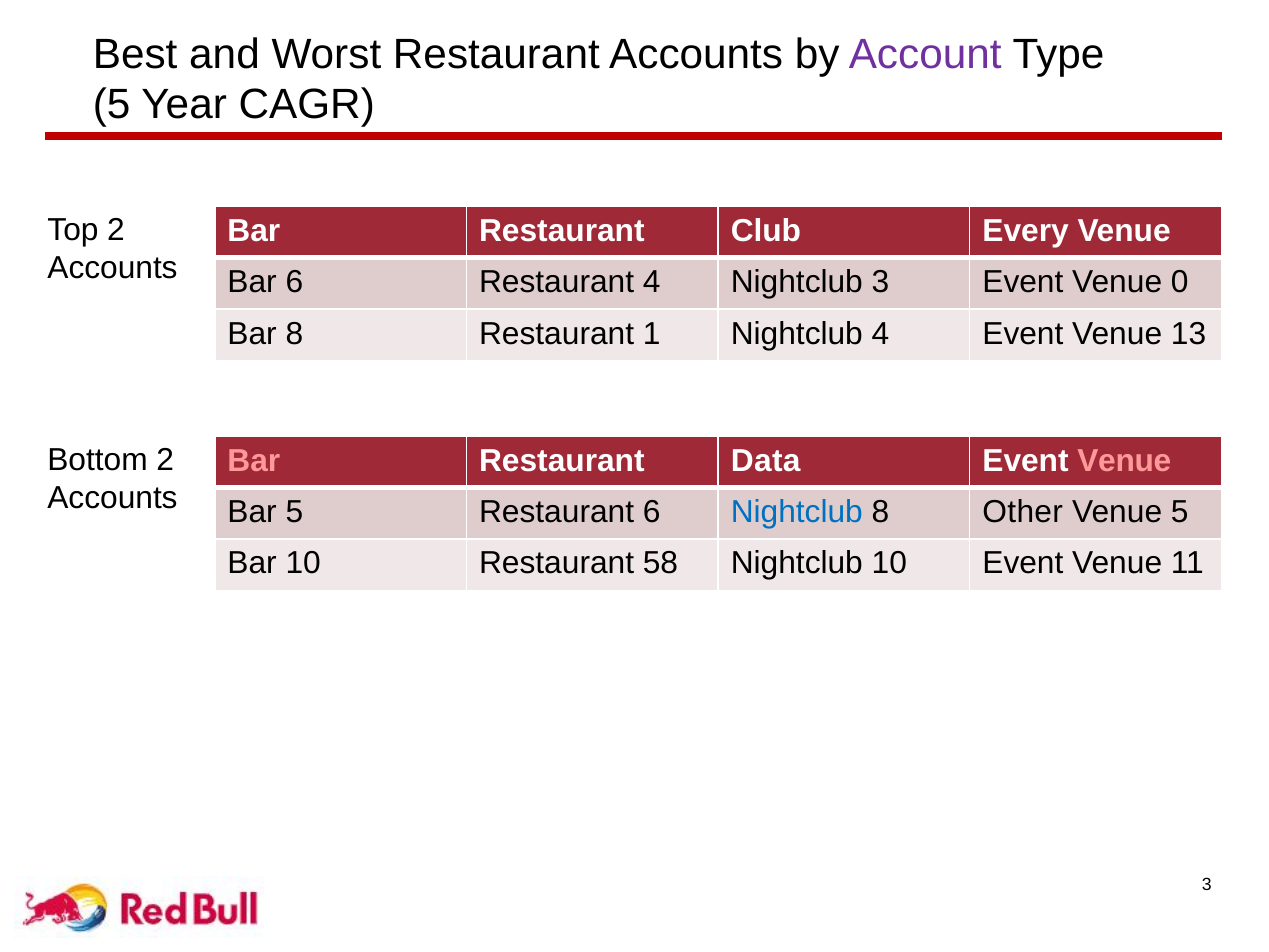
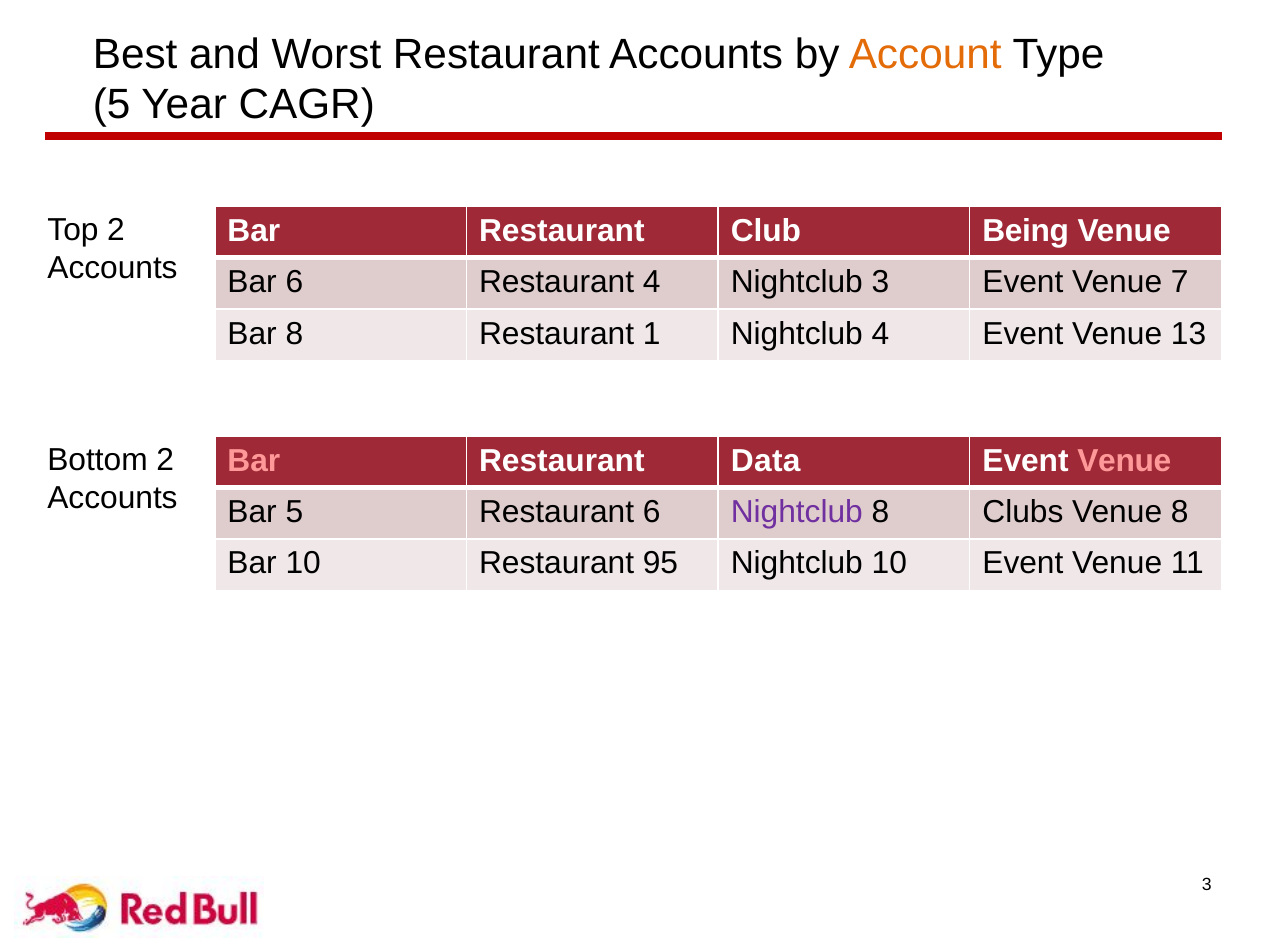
Account colour: purple -> orange
Every: Every -> Being
0: 0 -> 7
Nightclub at (797, 512) colour: blue -> purple
Other: Other -> Clubs
Venue 5: 5 -> 8
58: 58 -> 95
